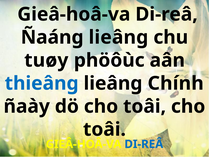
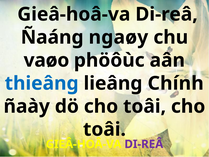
Ñaáng lieâng: lieâng -> ngaøy
tuøy: tuøy -> vaøo
DI-REÂ at (144, 144) colour: blue -> purple
